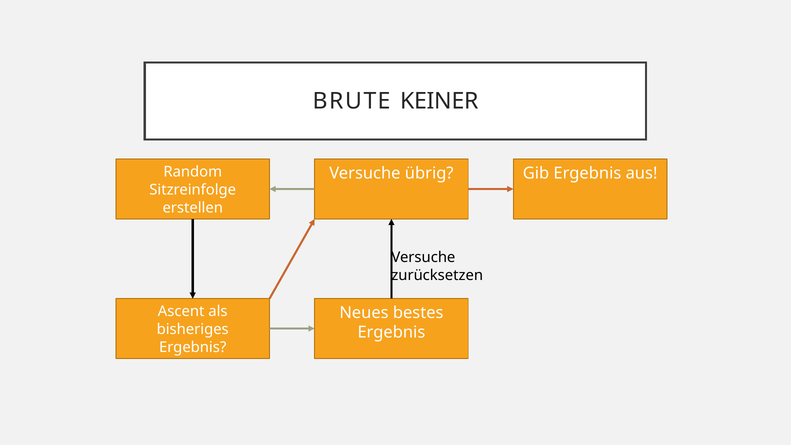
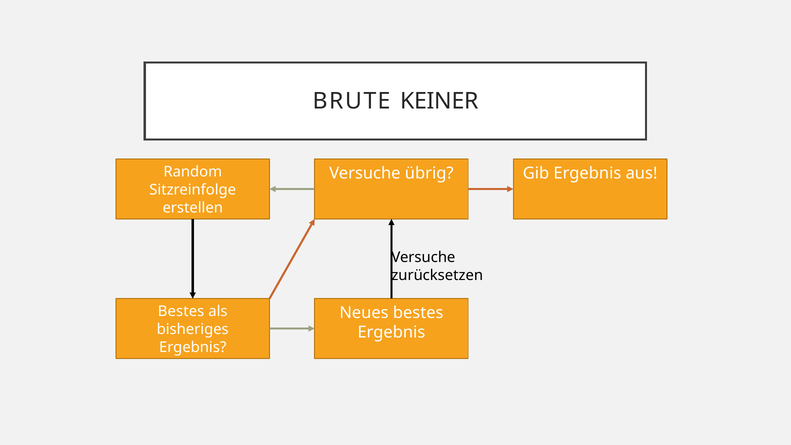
Ascent at (181, 311): Ascent -> Bestes
